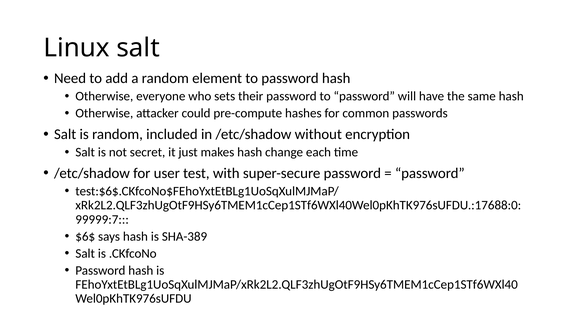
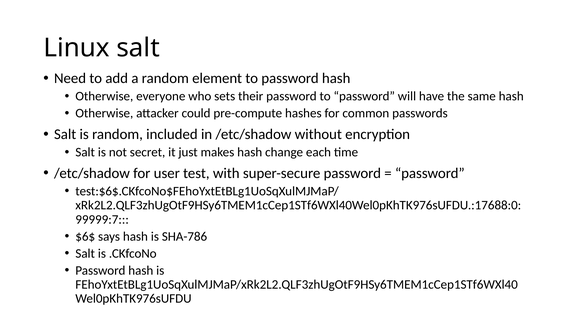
SHA-389: SHA-389 -> SHA-786
